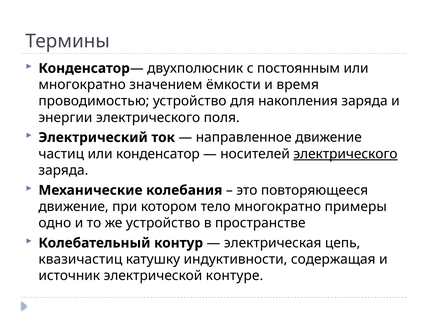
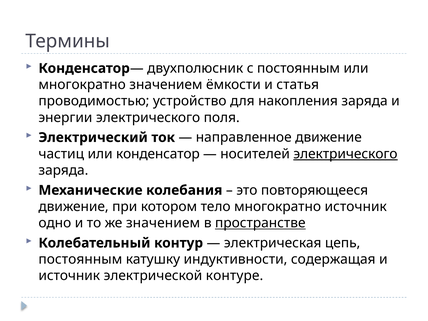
время: время -> статья
многократно примеры: примеры -> источник
же устройство: устройство -> значением
пространстве underline: none -> present
квазичастиц at (80, 259): квазичастиц -> постоянным
